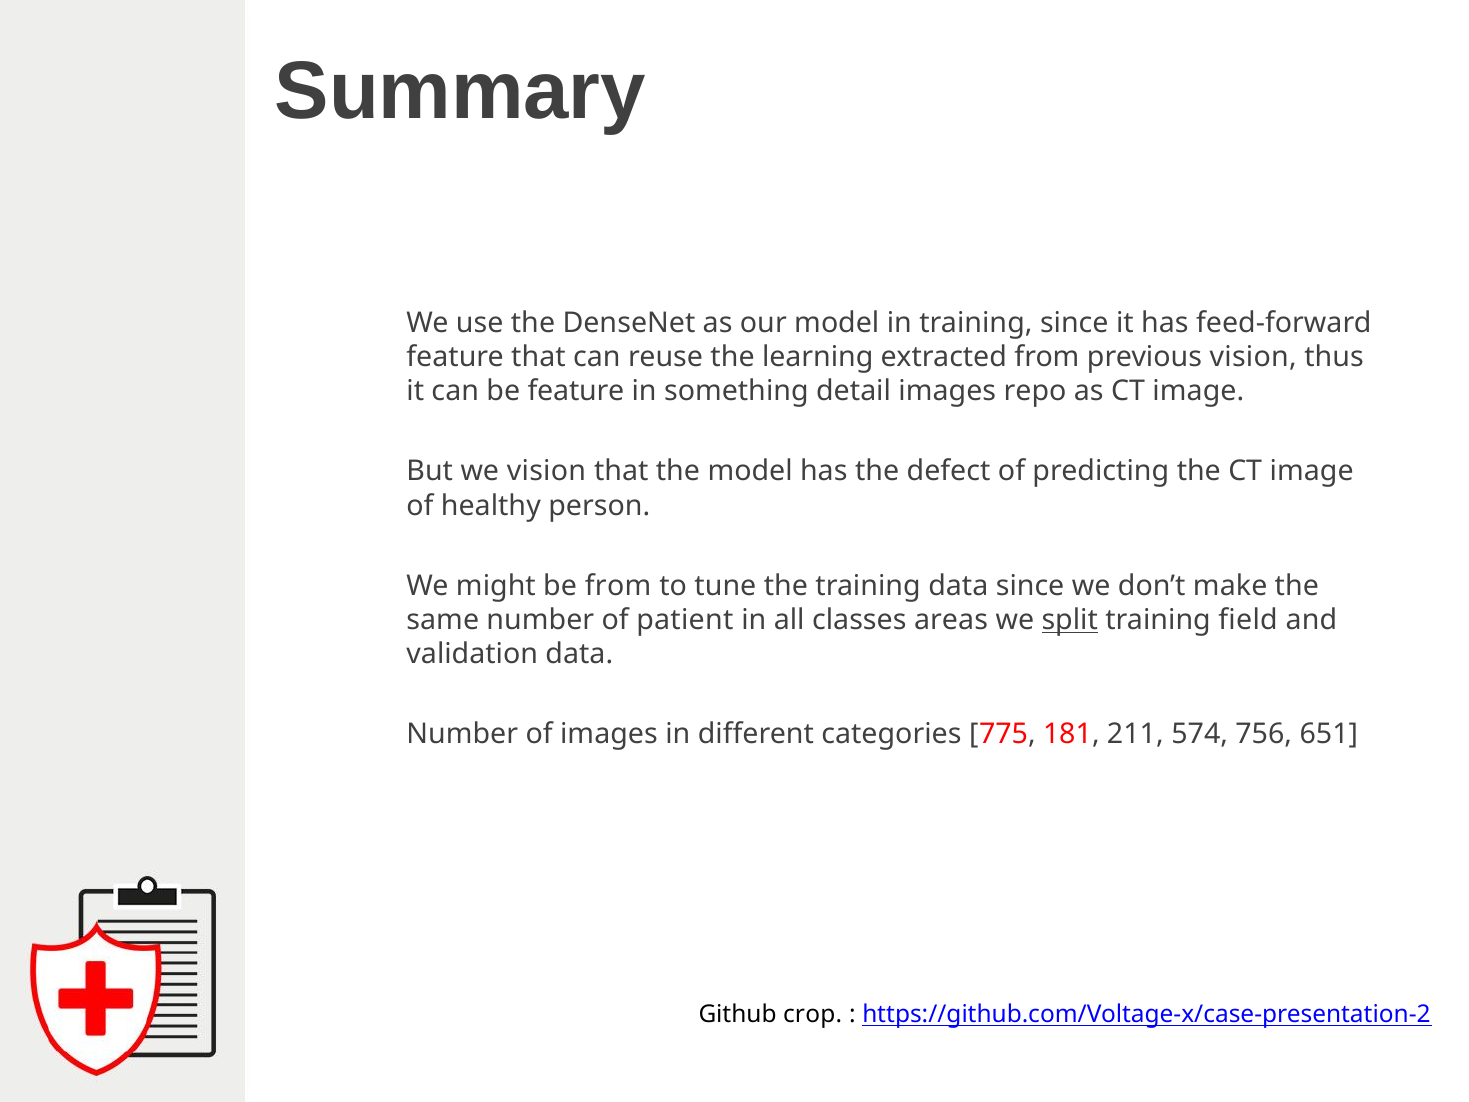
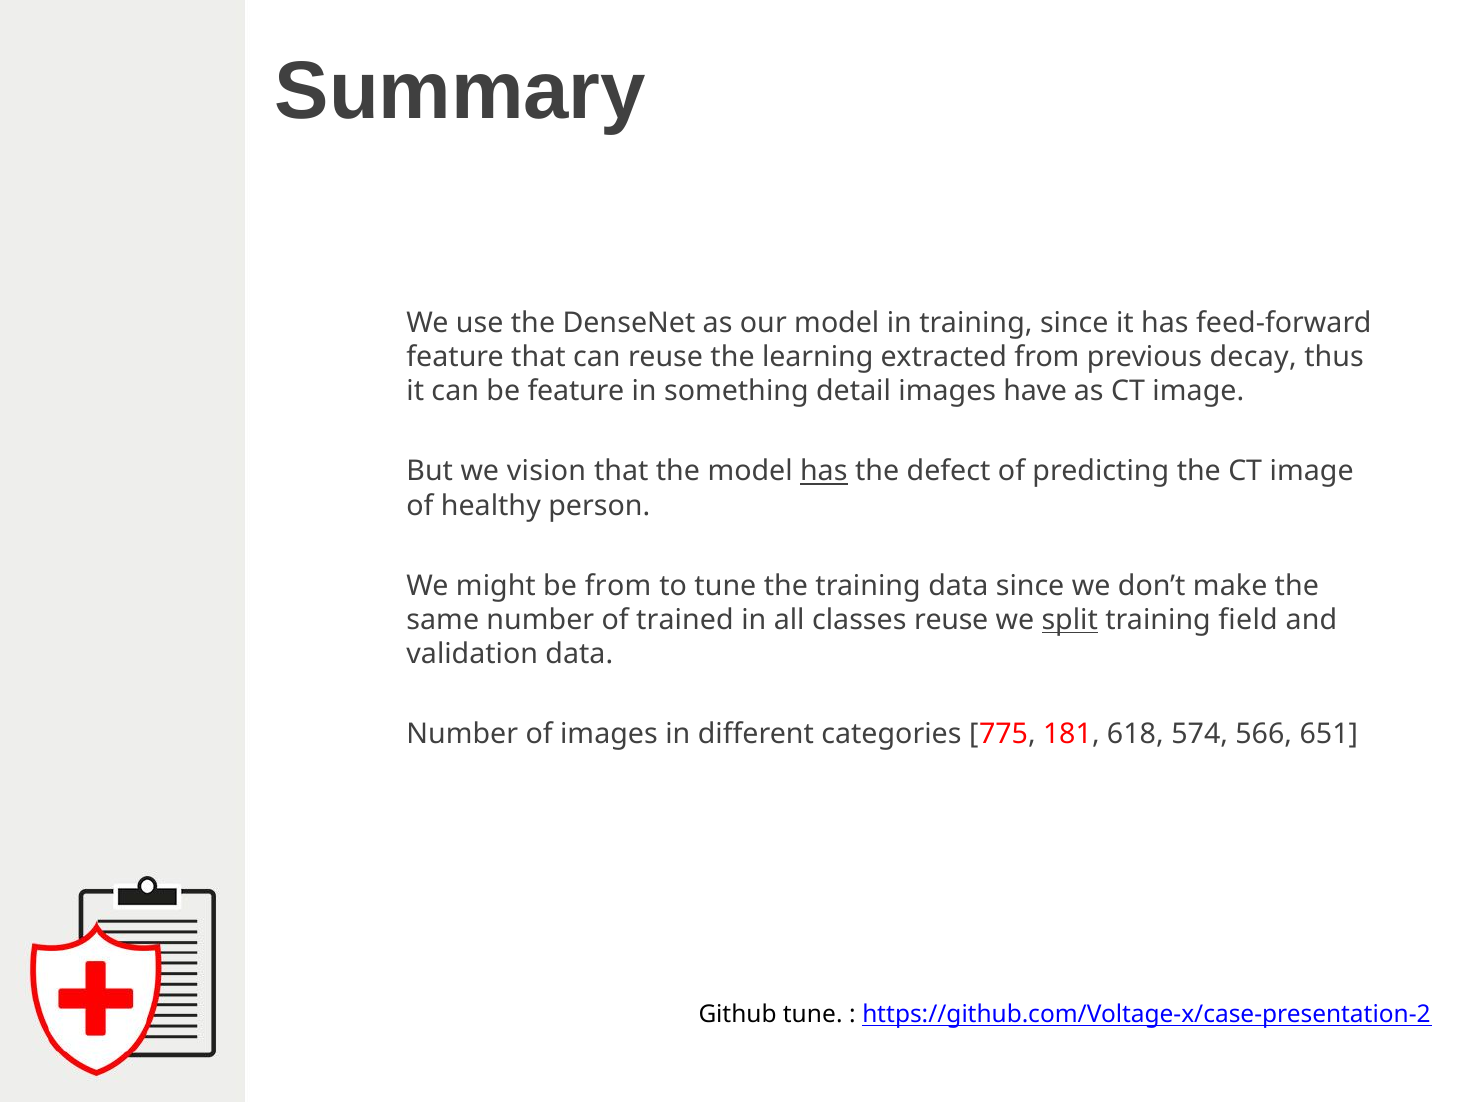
previous vision: vision -> decay
repo: repo -> have
has at (824, 471) underline: none -> present
patient: patient -> trained
classes areas: areas -> reuse
211: 211 -> 618
756: 756 -> 566
Github crop: crop -> tune
